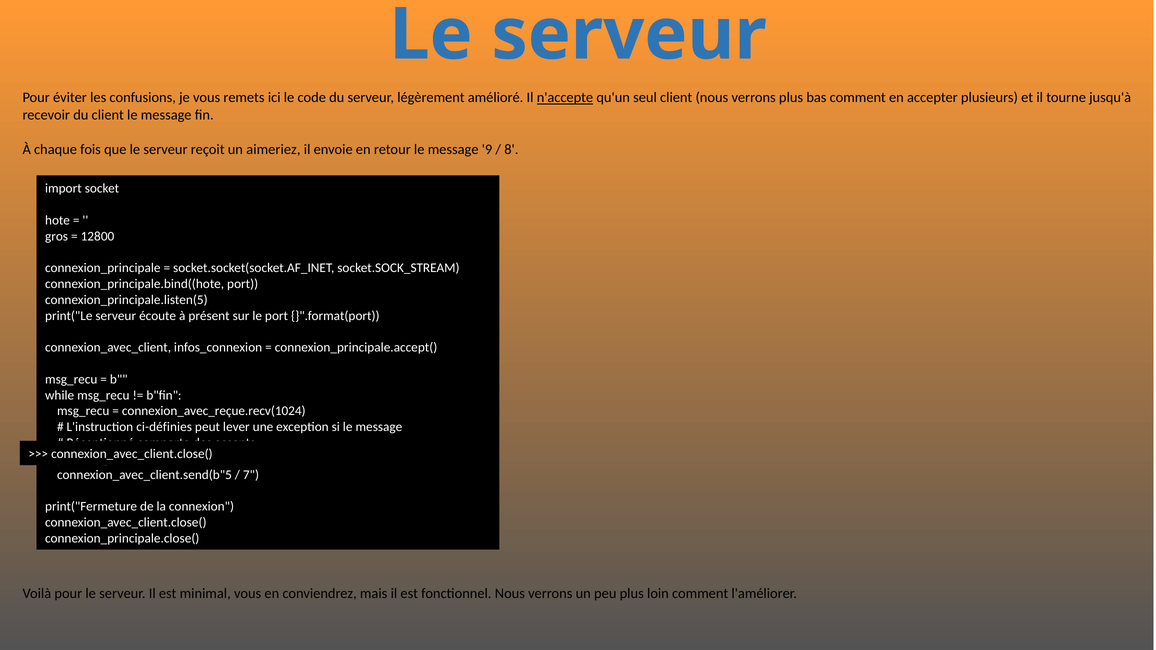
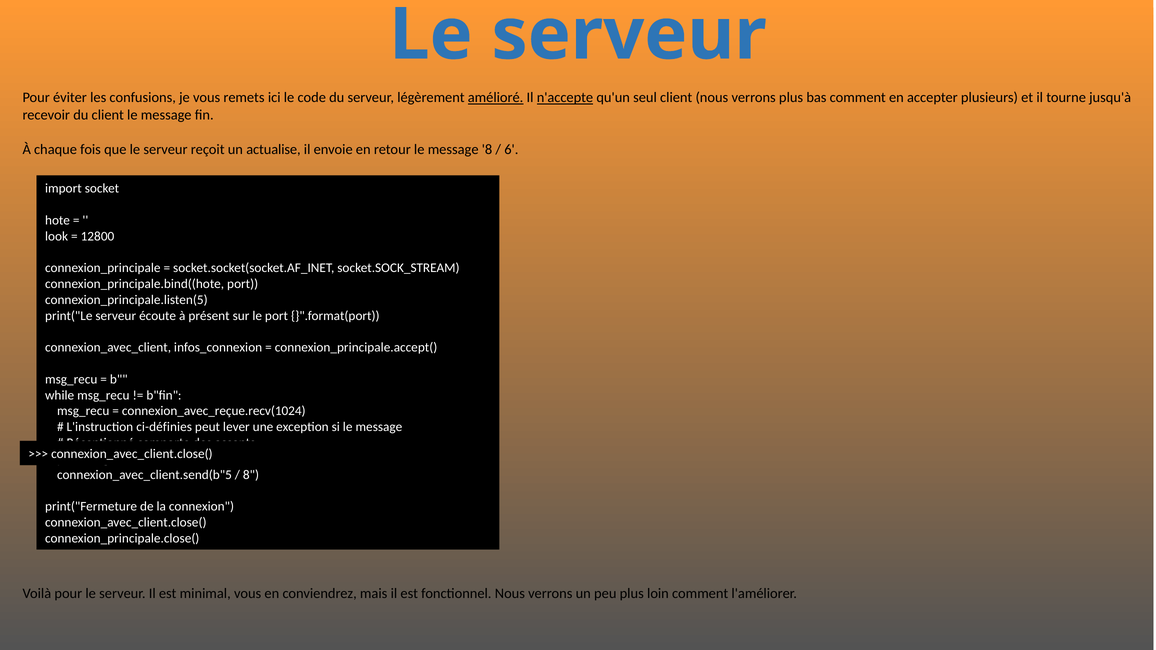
amélioré underline: none -> present
aimeriez: aimeriez -> actualise
message 9: 9 -> 8
8: 8 -> 6
gros: gros -> look
7 at (251, 475): 7 -> 8
